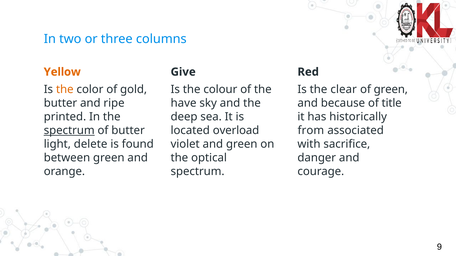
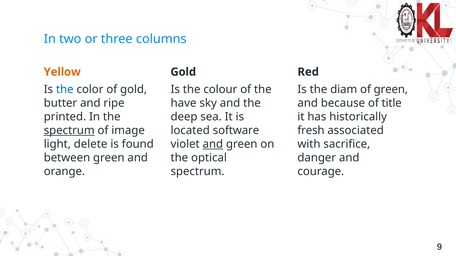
Give at (183, 72): Give -> Gold
the at (65, 90) colour: orange -> blue
clear: clear -> diam
of butter: butter -> image
overload: overload -> software
from: from -> fresh
and at (213, 144) underline: none -> present
